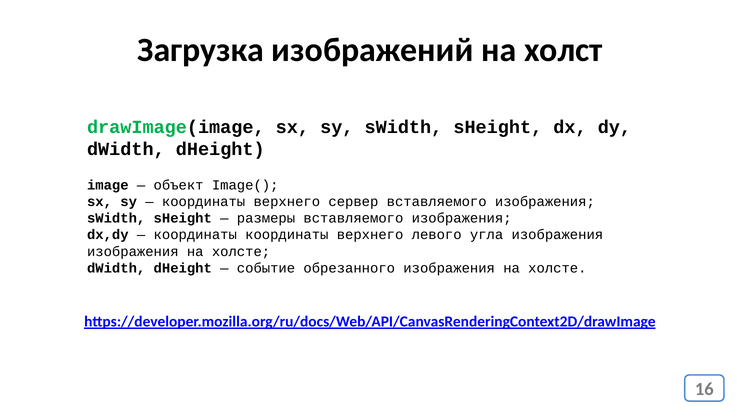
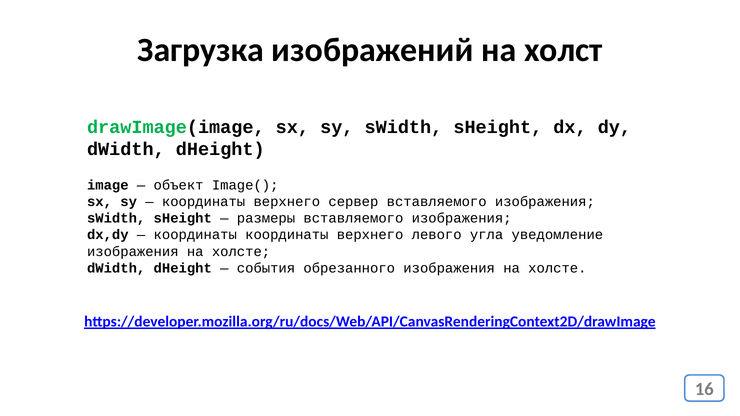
угла изображения: изображения -> уведомление
событие: событие -> события
